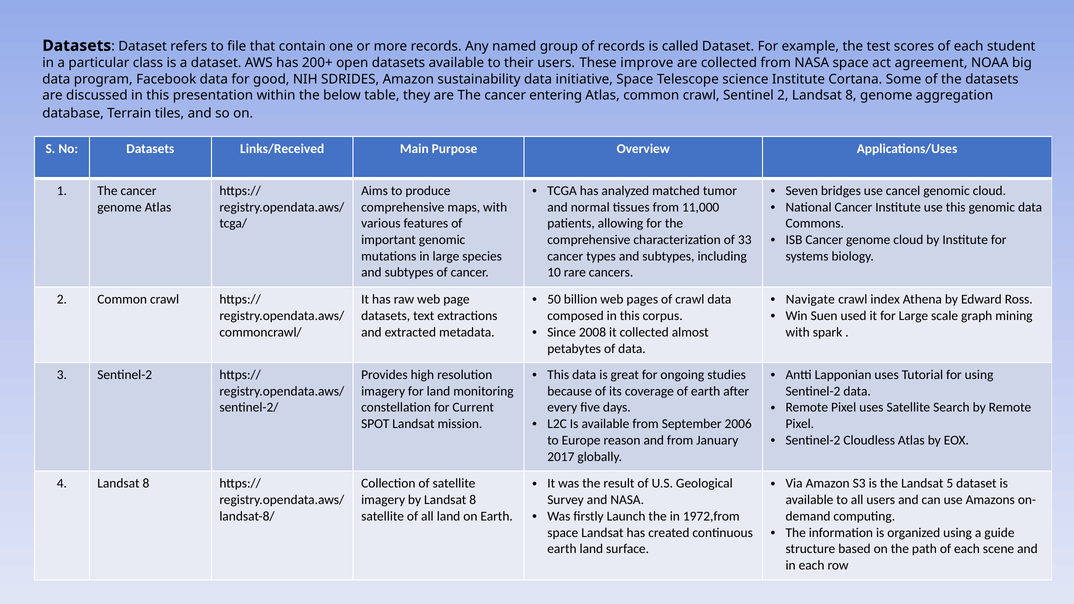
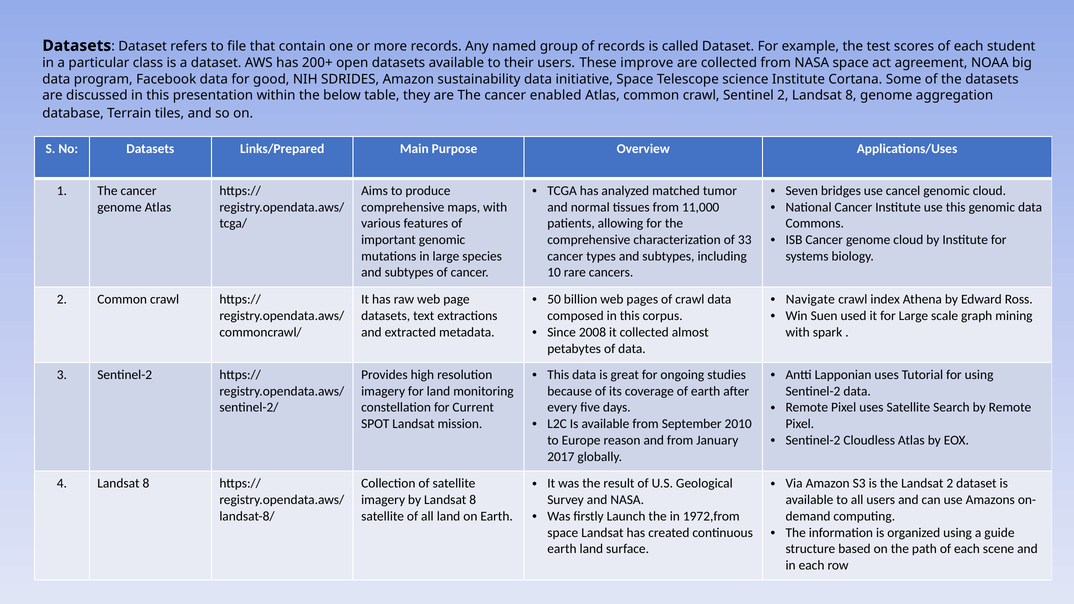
entering: entering -> enabled
Links/Received: Links/Received -> Links/Prepared
2006: 2006 -> 2010
Landsat 5: 5 -> 2
